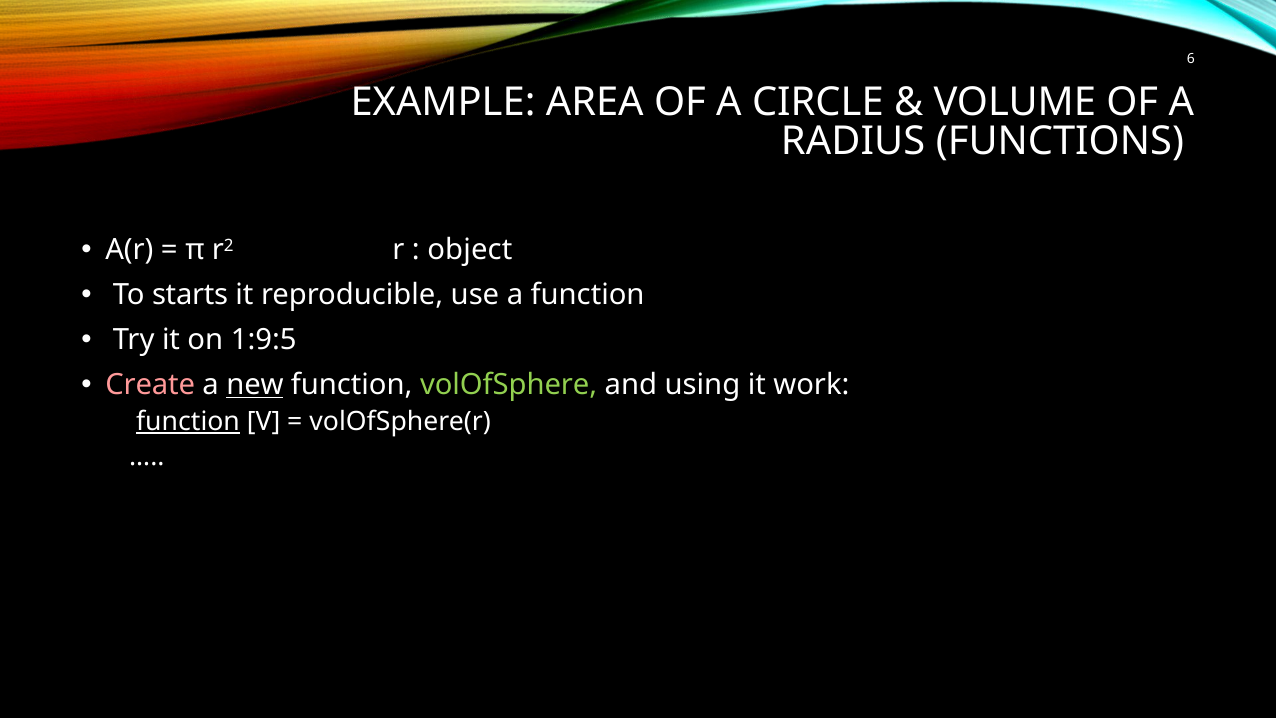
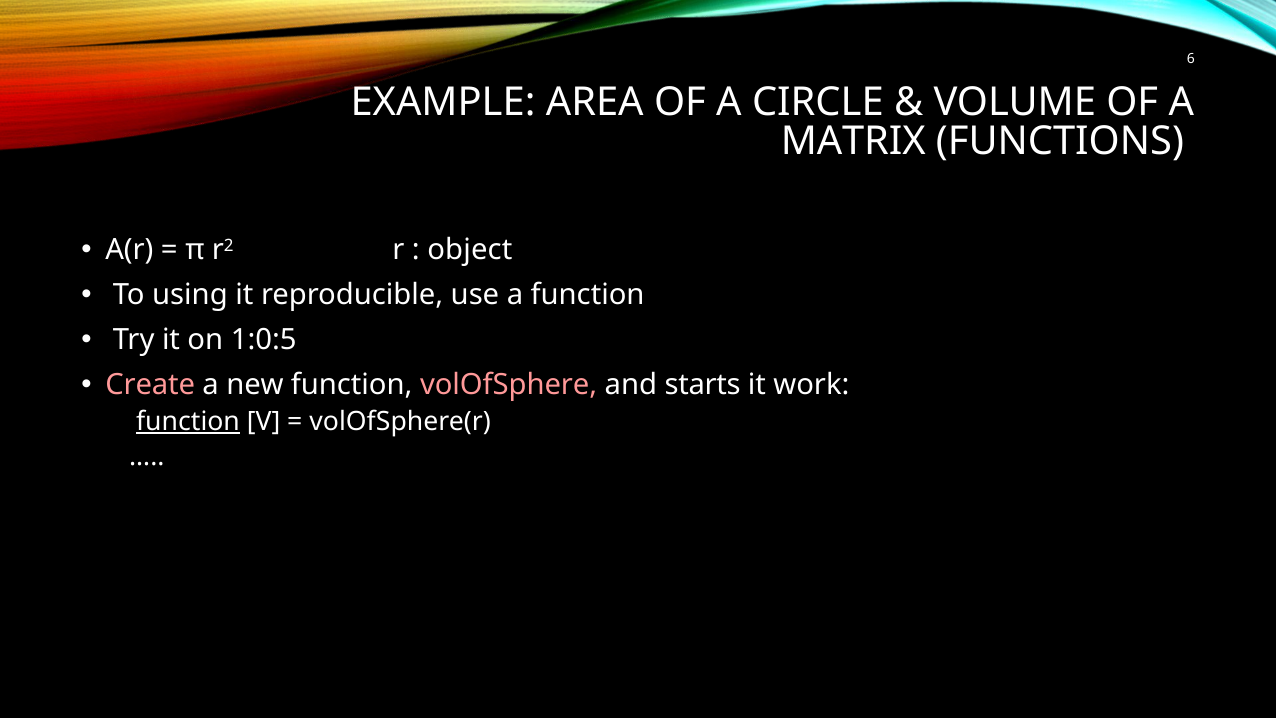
RADIUS: RADIUS -> MATRIX
starts: starts -> using
1:9:5: 1:9:5 -> 1:0:5
new underline: present -> none
volOfSphere colour: light green -> pink
using: using -> starts
